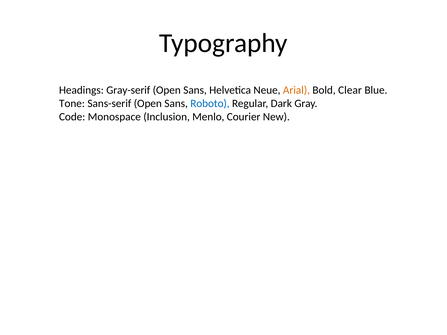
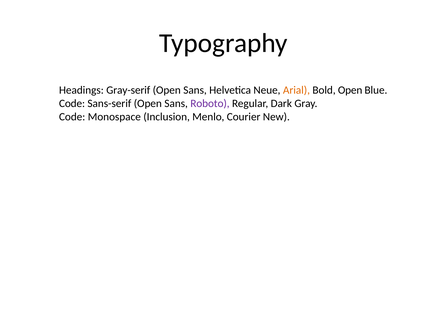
Bold Clear: Clear -> Open
Tone at (72, 104): Tone -> Code
Roboto colour: blue -> purple
